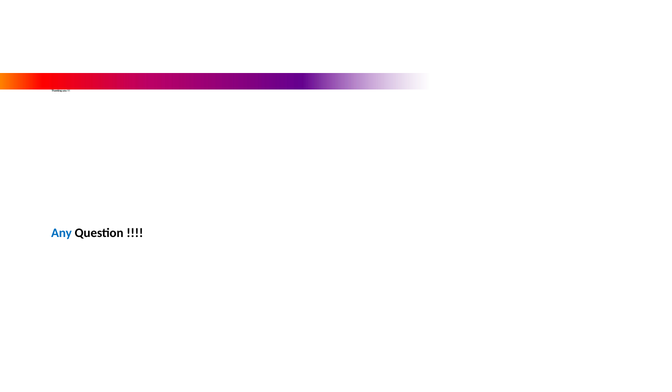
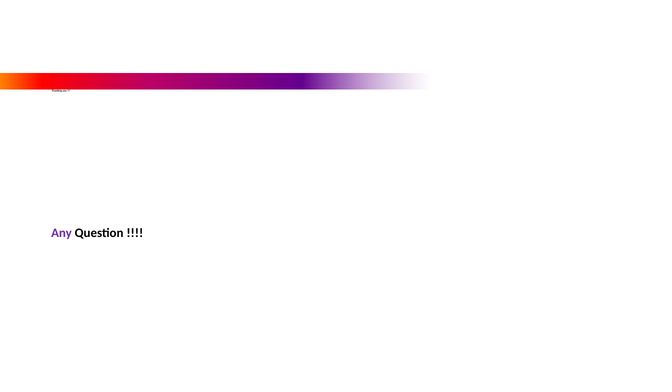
Any colour: blue -> purple
